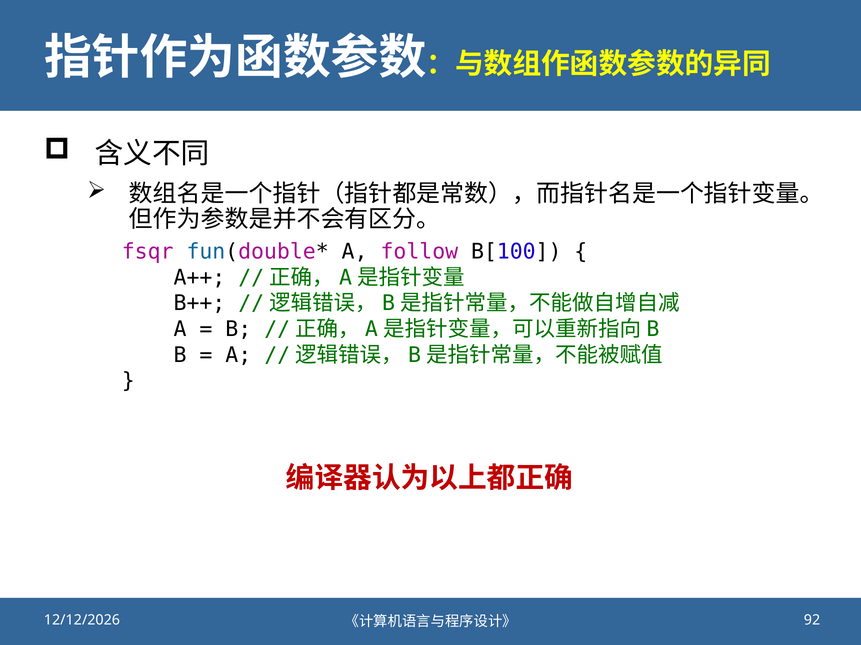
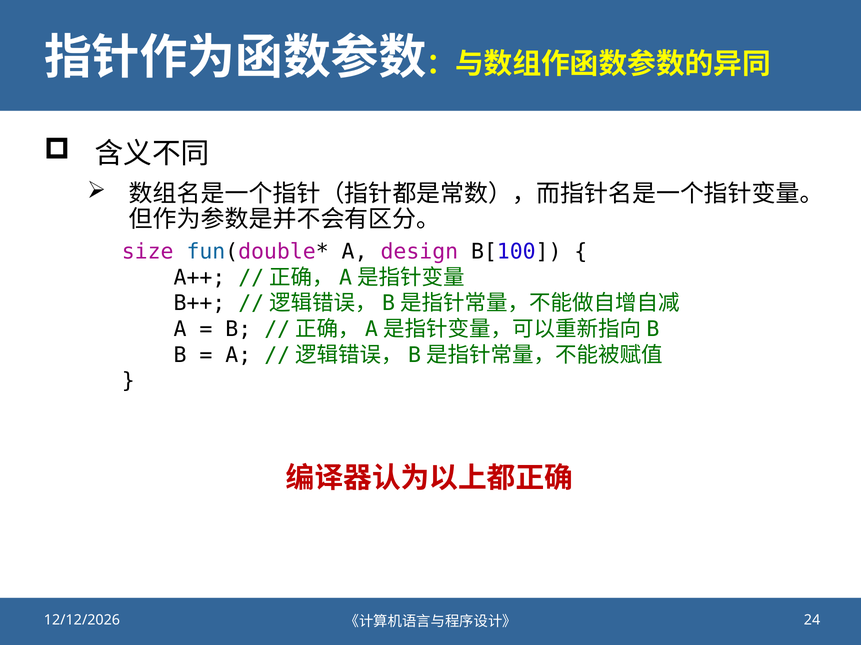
fsqr: fsqr -> size
follow: follow -> design
92: 92 -> 24
